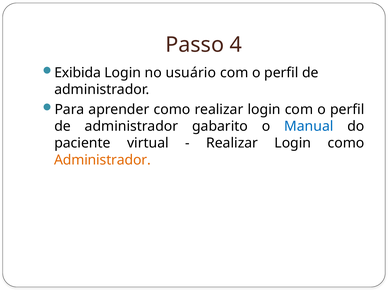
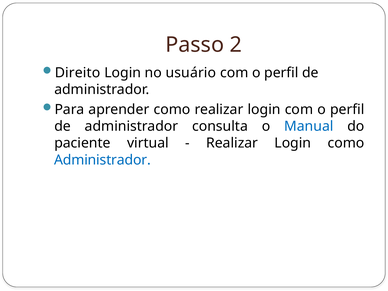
4: 4 -> 2
Exibida: Exibida -> Direito
gabarito: gabarito -> consulta
Administrador at (102, 160) colour: orange -> blue
